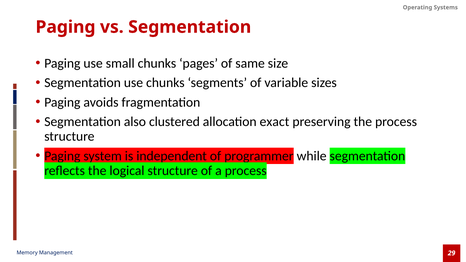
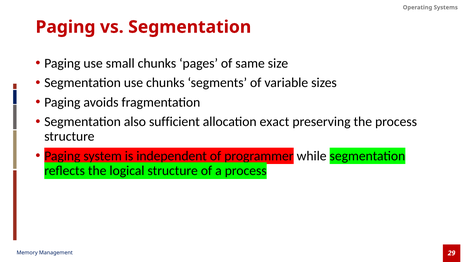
clustered: clustered -> sufficient
